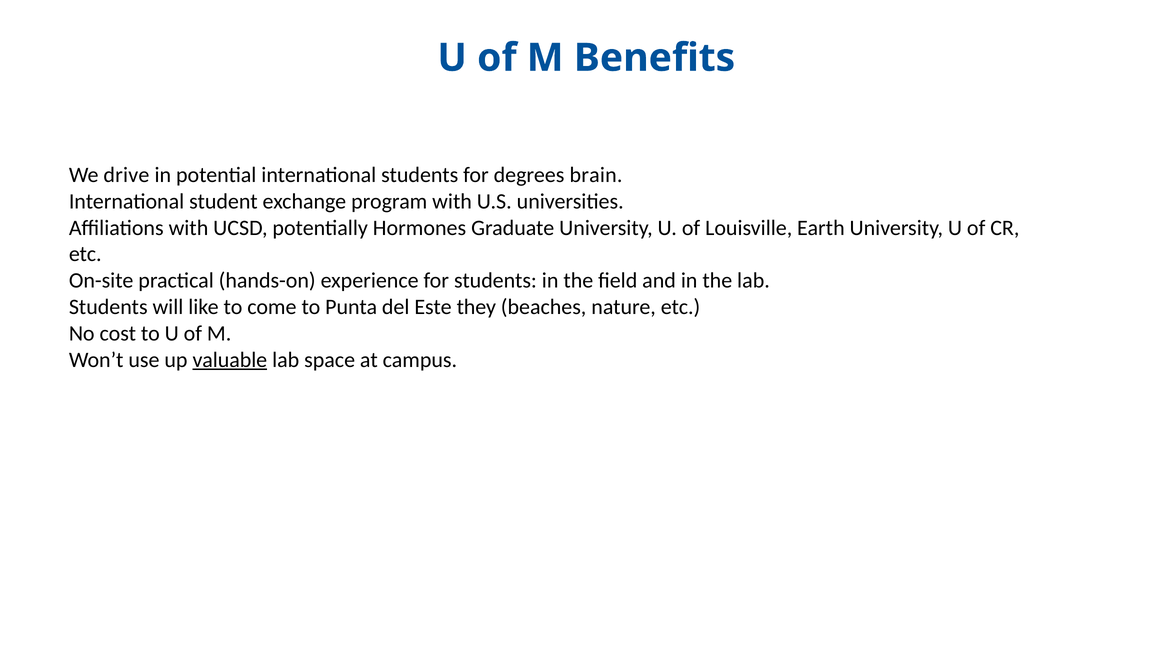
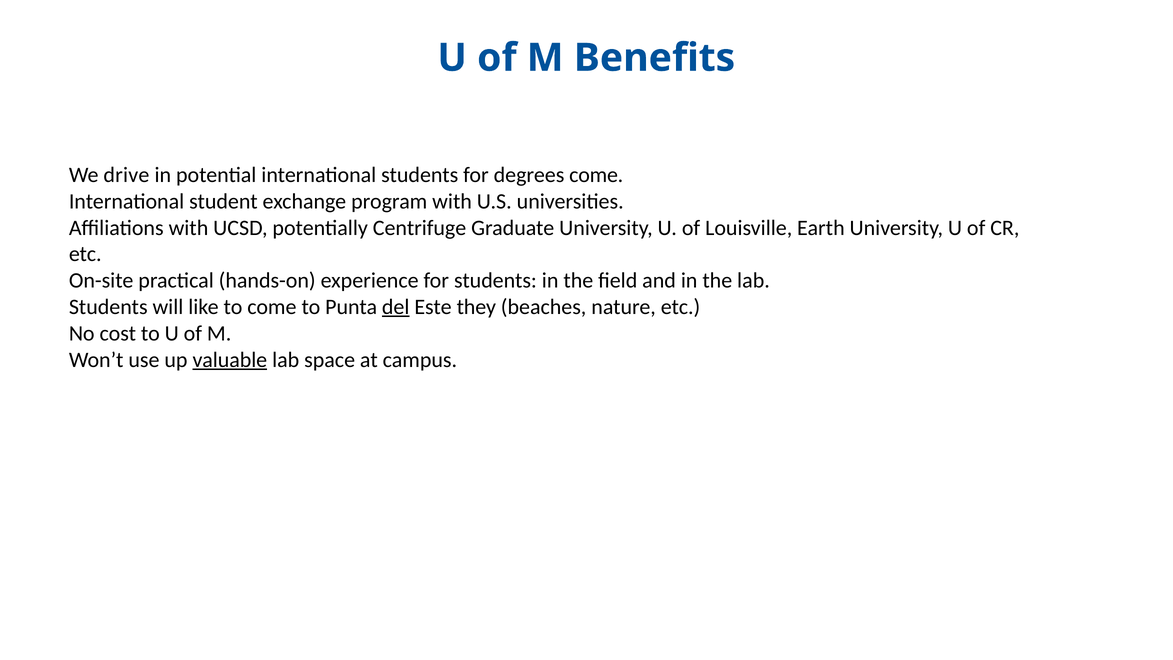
degrees brain: brain -> come
Hormones: Hormones -> Centrifuge
del underline: none -> present
